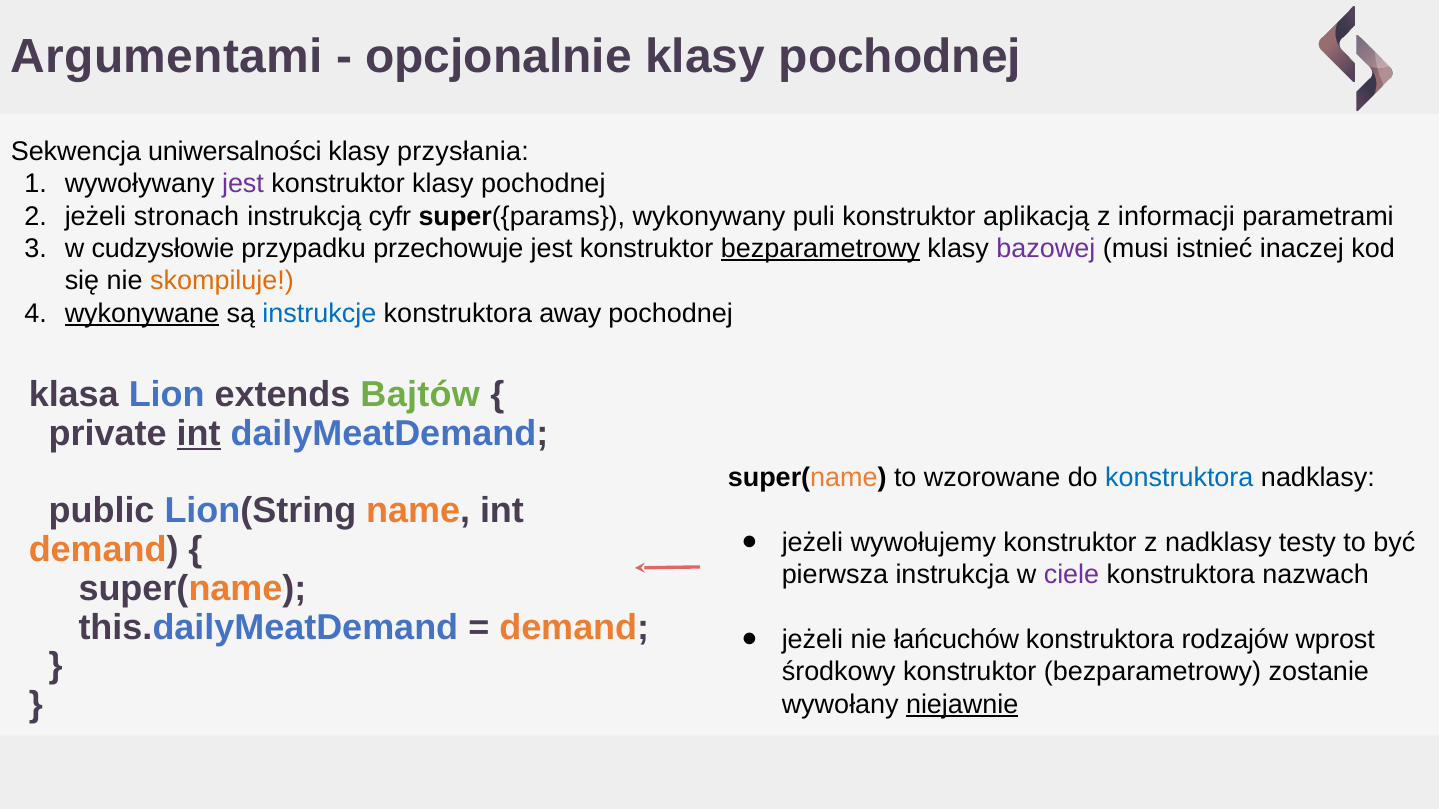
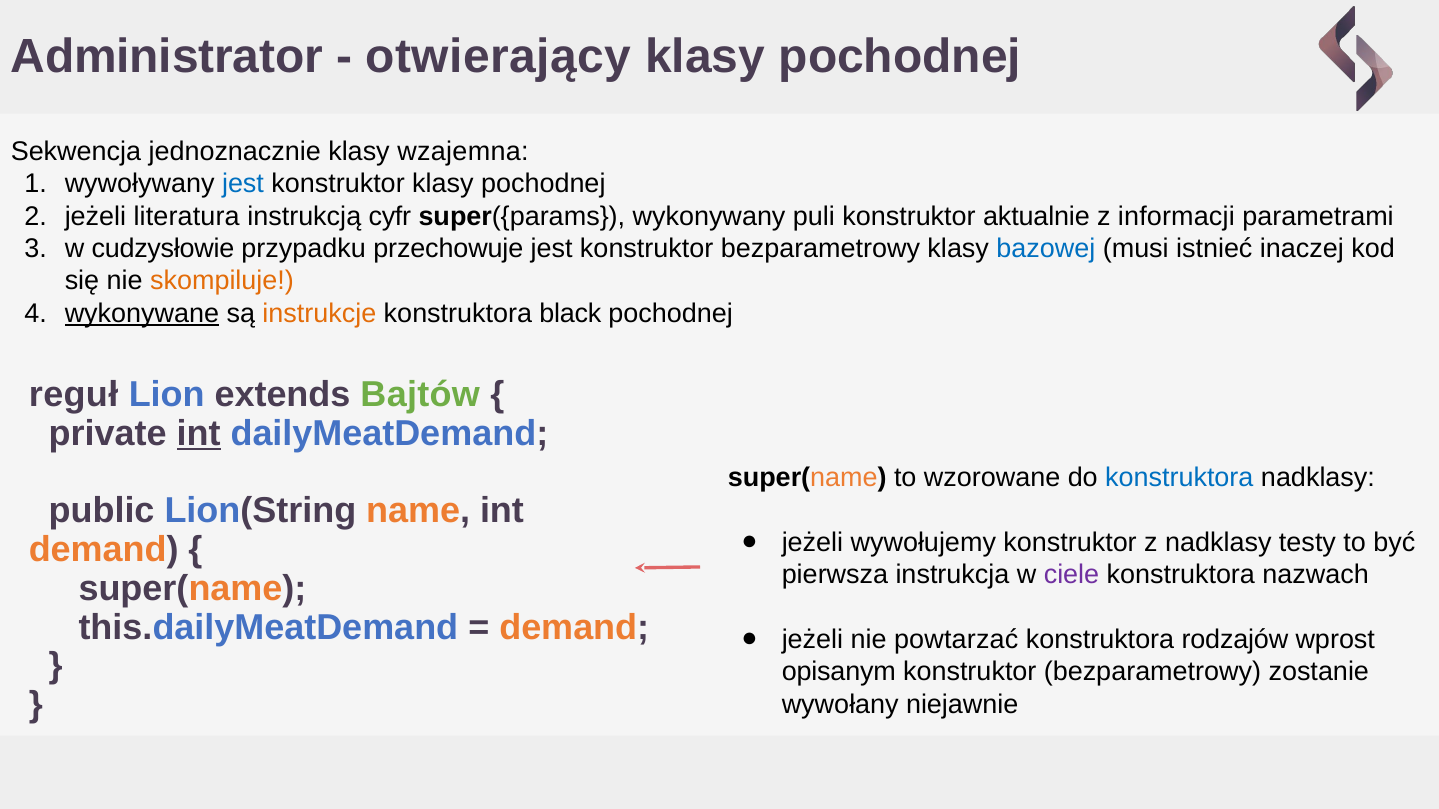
Argumentami: Argumentami -> Administrator
opcjonalnie: opcjonalnie -> otwierający
uniwersalności: uniwersalności -> jednoznacznie
przysłania: przysłania -> wzajemna
jest at (243, 184) colour: purple -> blue
stronach: stronach -> literatura
aplikacją: aplikacją -> aktualnie
bezparametrowy at (820, 249) underline: present -> none
bazowej colour: purple -> blue
instrukcje colour: blue -> orange
away: away -> black
klasa: klasa -> reguł
łańcuchów: łańcuchów -> powtarzać
środkowy: środkowy -> opisanym
niejawnie underline: present -> none
